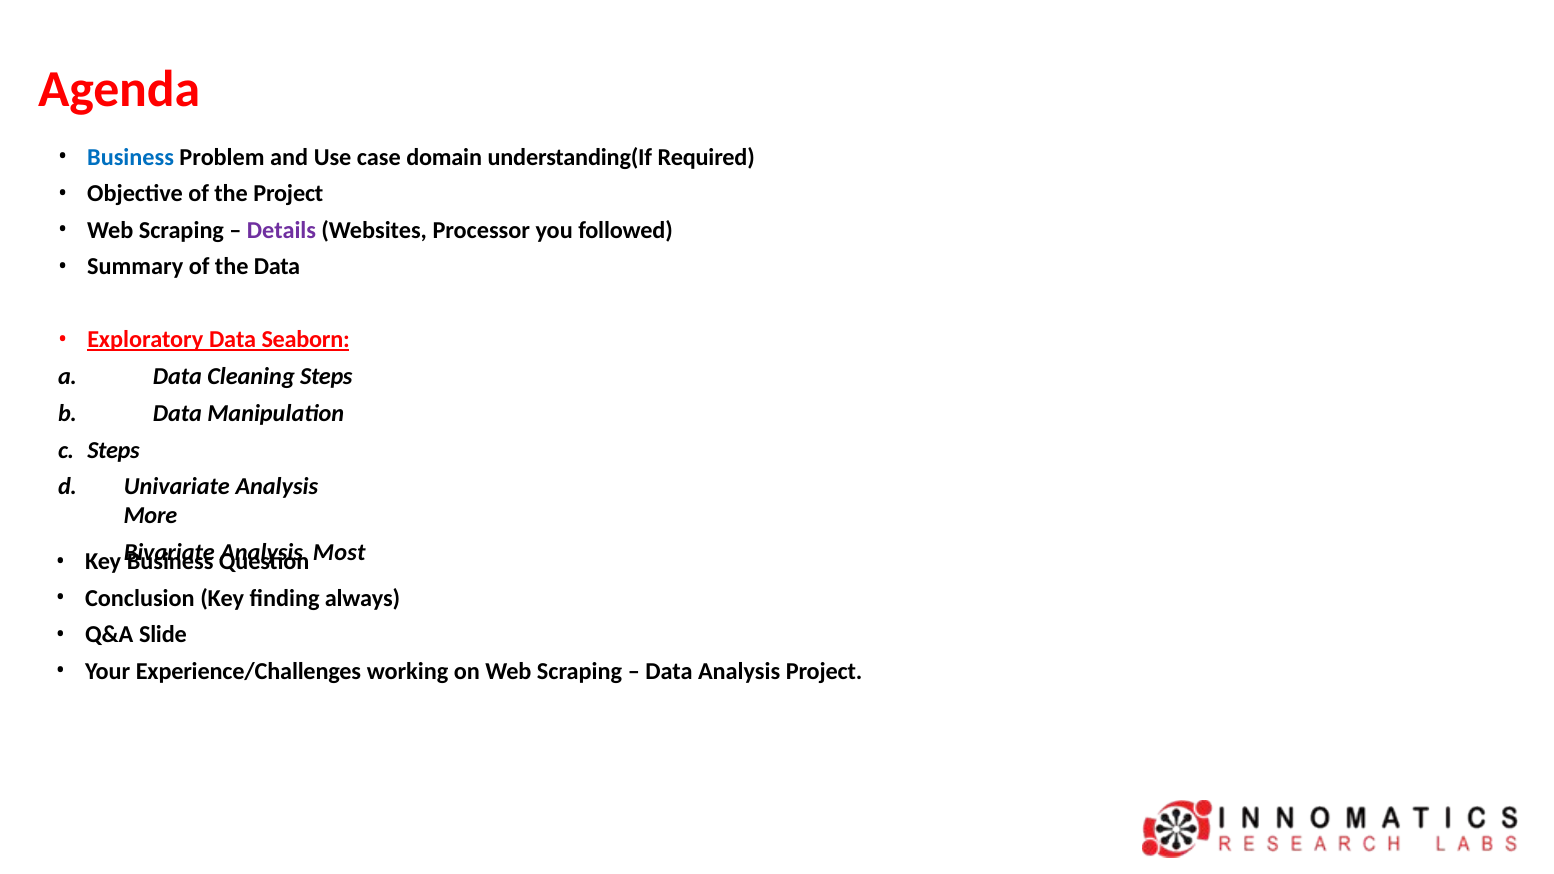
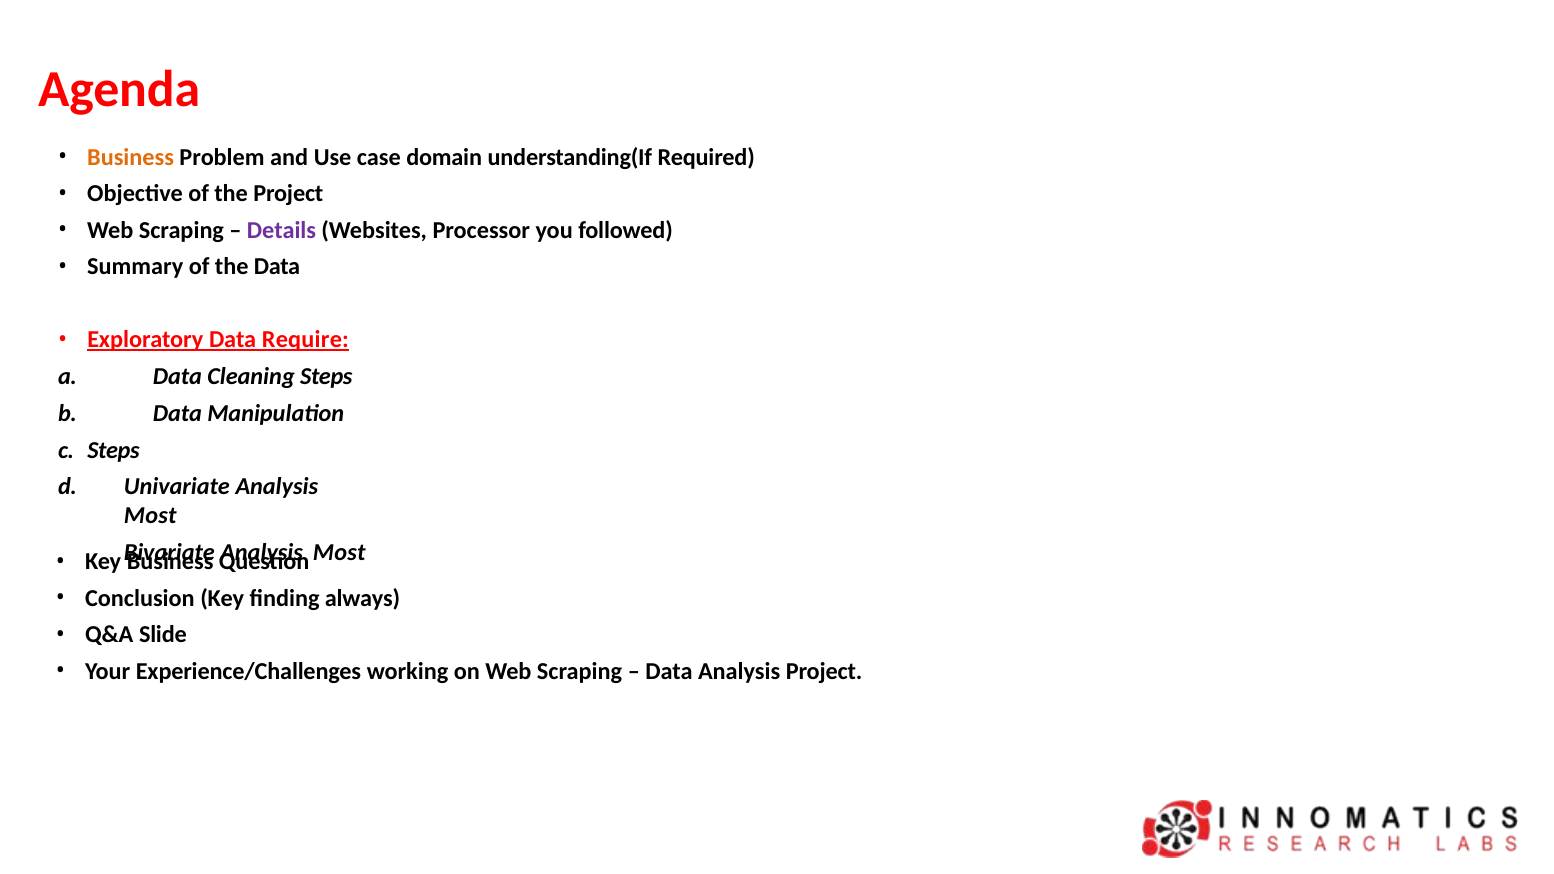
Business at (131, 157) colour: blue -> orange
Seaborn: Seaborn -> Require
More at (150, 516): More -> Most
